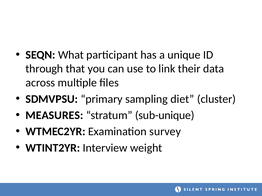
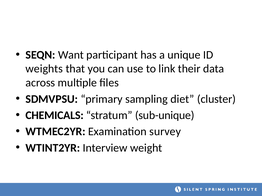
What: What -> Want
through: through -> weights
MEASURES: MEASURES -> CHEMICALS
